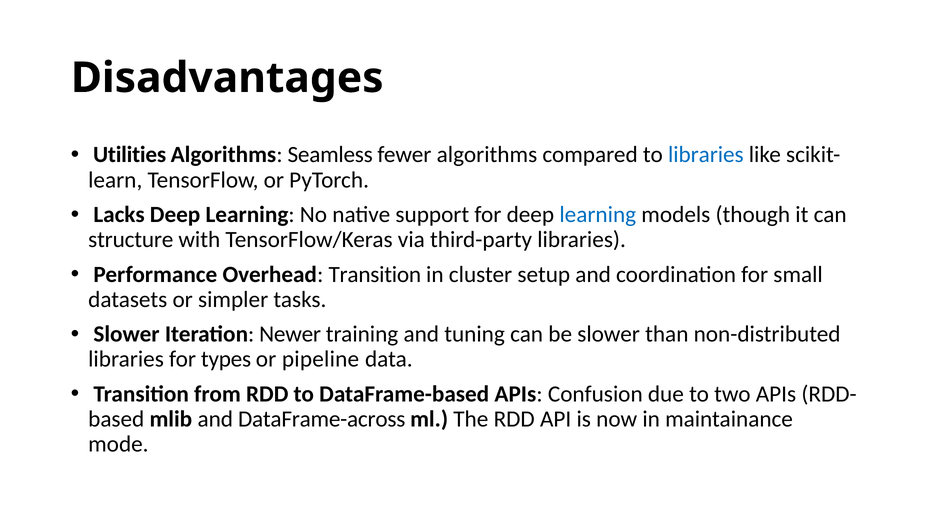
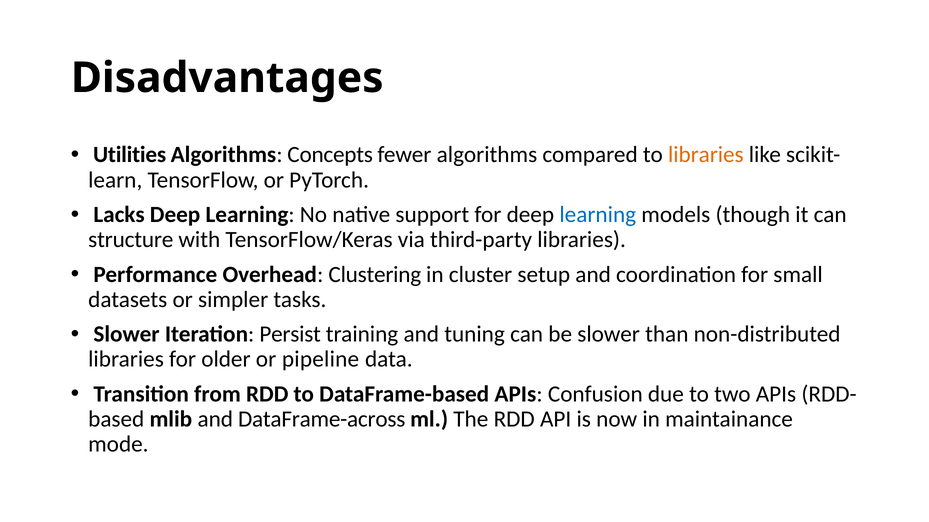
Seamless: Seamless -> Concepts
libraries at (706, 155) colour: blue -> orange
Overhead Transition: Transition -> Clustering
Newer: Newer -> Persist
types: types -> older
